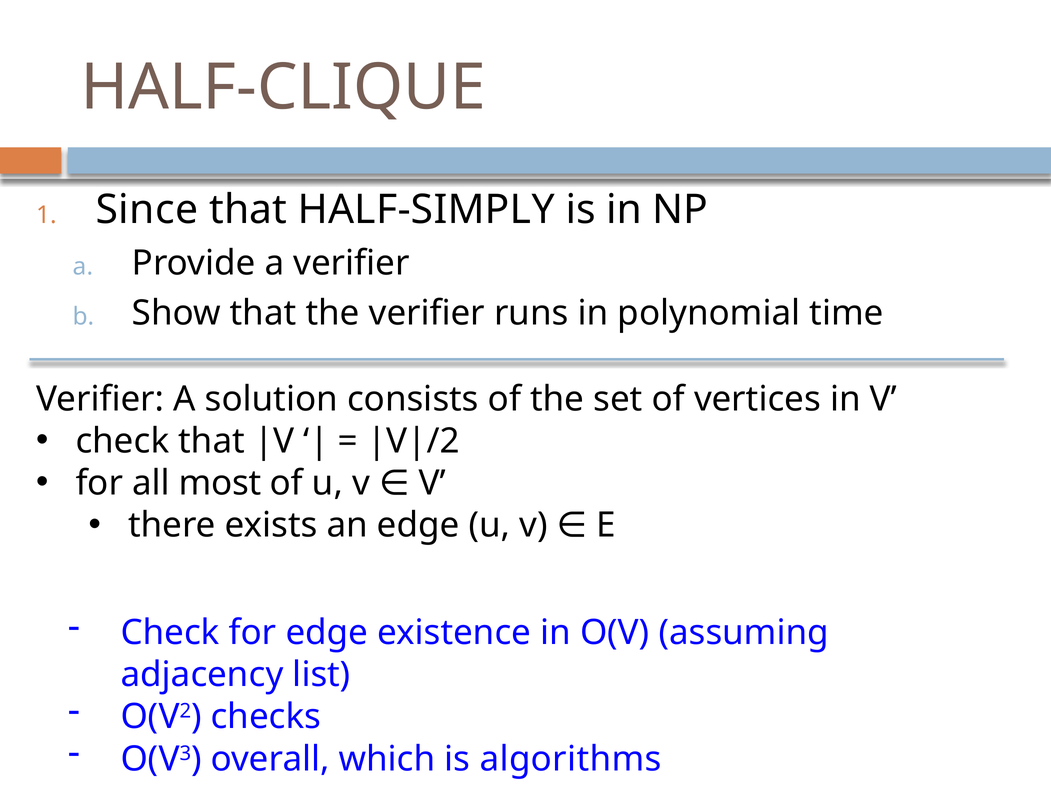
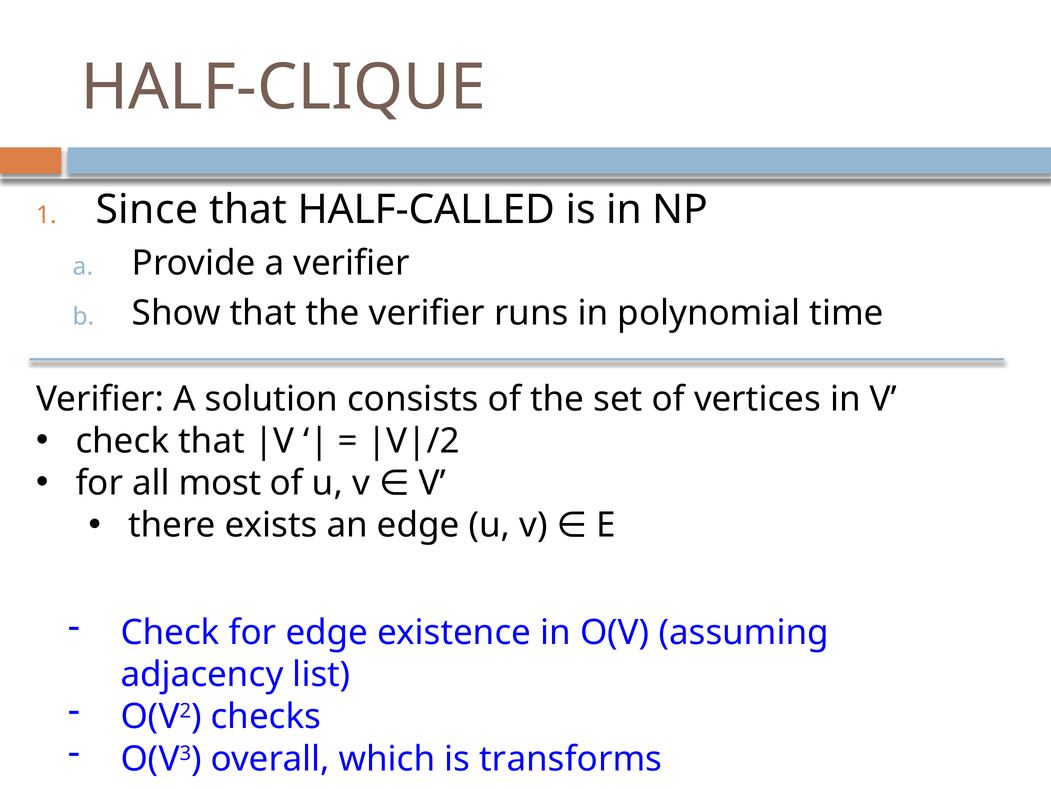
HALF-SIMPLY: HALF-SIMPLY -> HALF-CALLED
algorithms: algorithms -> transforms
